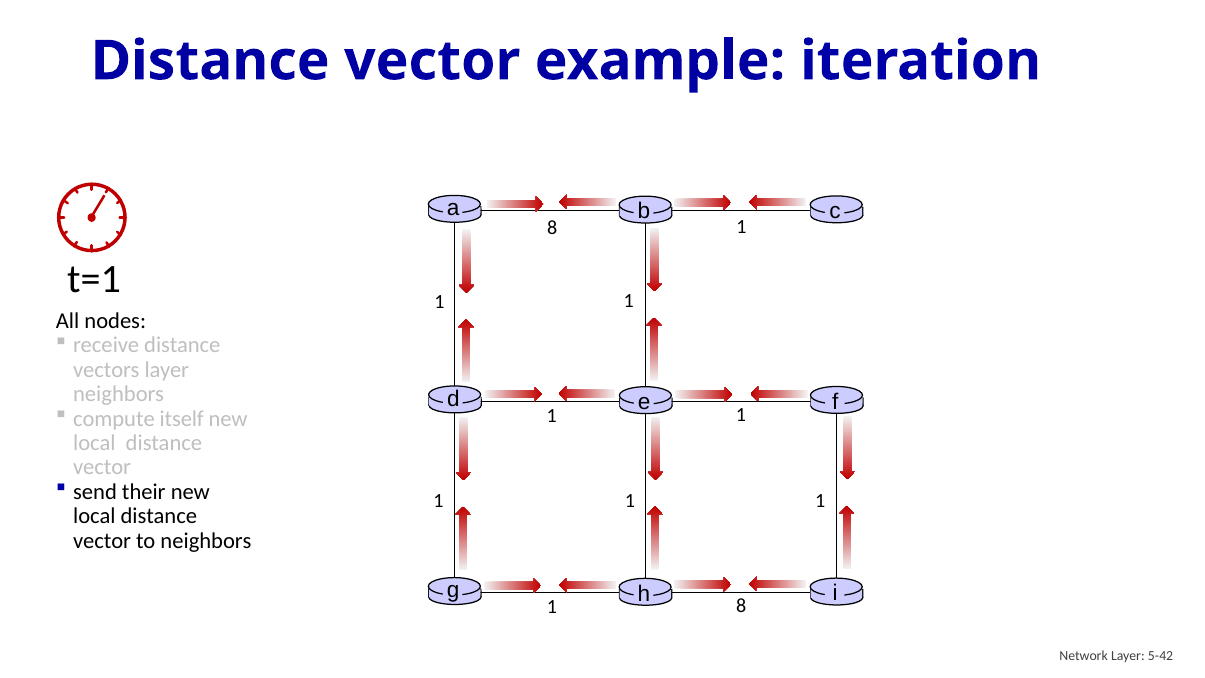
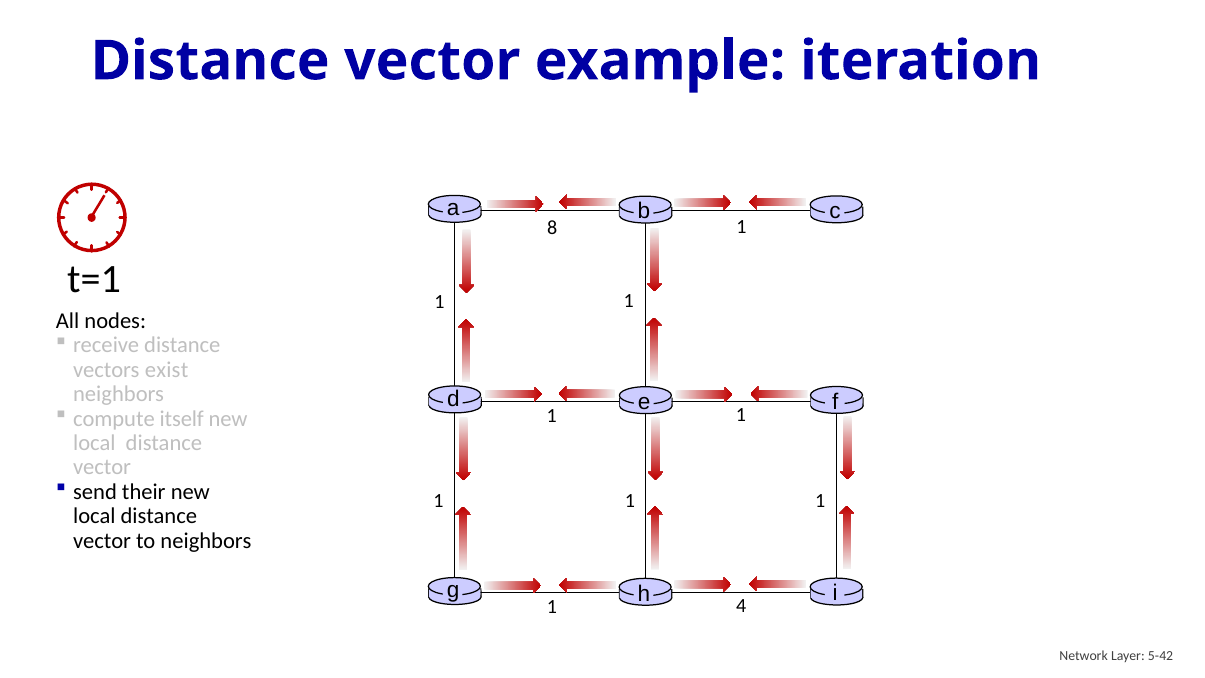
vectors layer: layer -> exist
1 8: 8 -> 4
